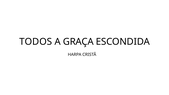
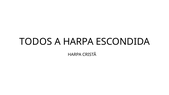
A GRAÇA: GRAÇA -> HARPA
